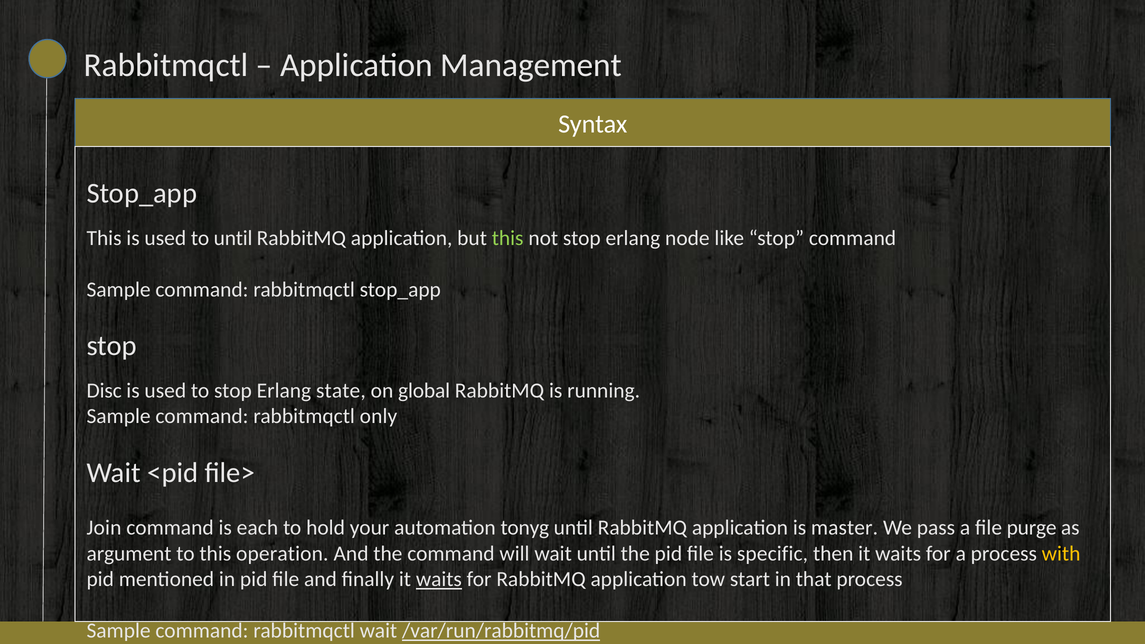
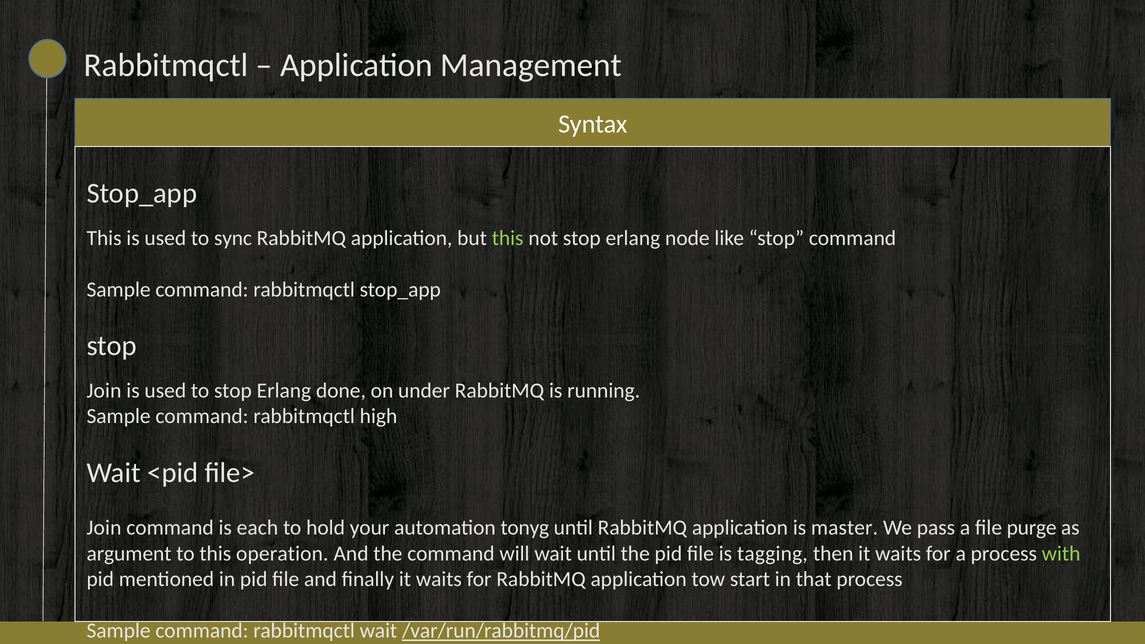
to until: until -> sync
Disc at (104, 391): Disc -> Join
state: state -> done
global: global -> under
only: only -> high
specific: specific -> tagging
with colour: yellow -> light green
waits at (439, 579) underline: present -> none
